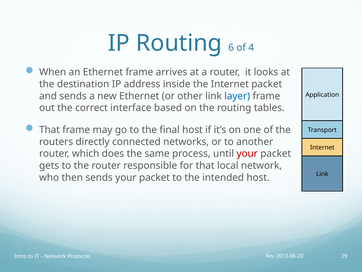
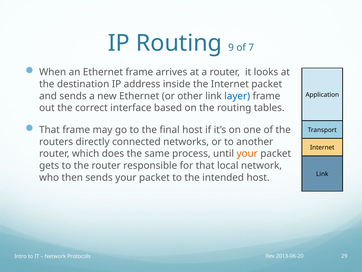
6: 6 -> 9
4: 4 -> 7
your at (247, 153) colour: red -> orange
